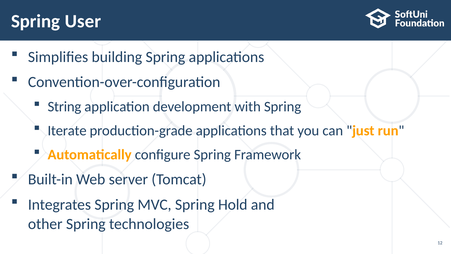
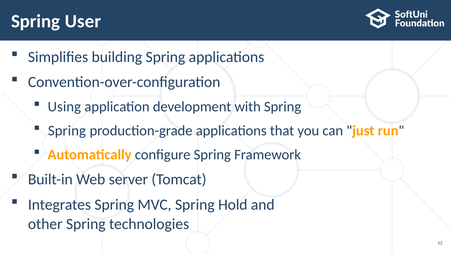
String: String -> Using
Iterate at (67, 131): Iterate -> Spring
